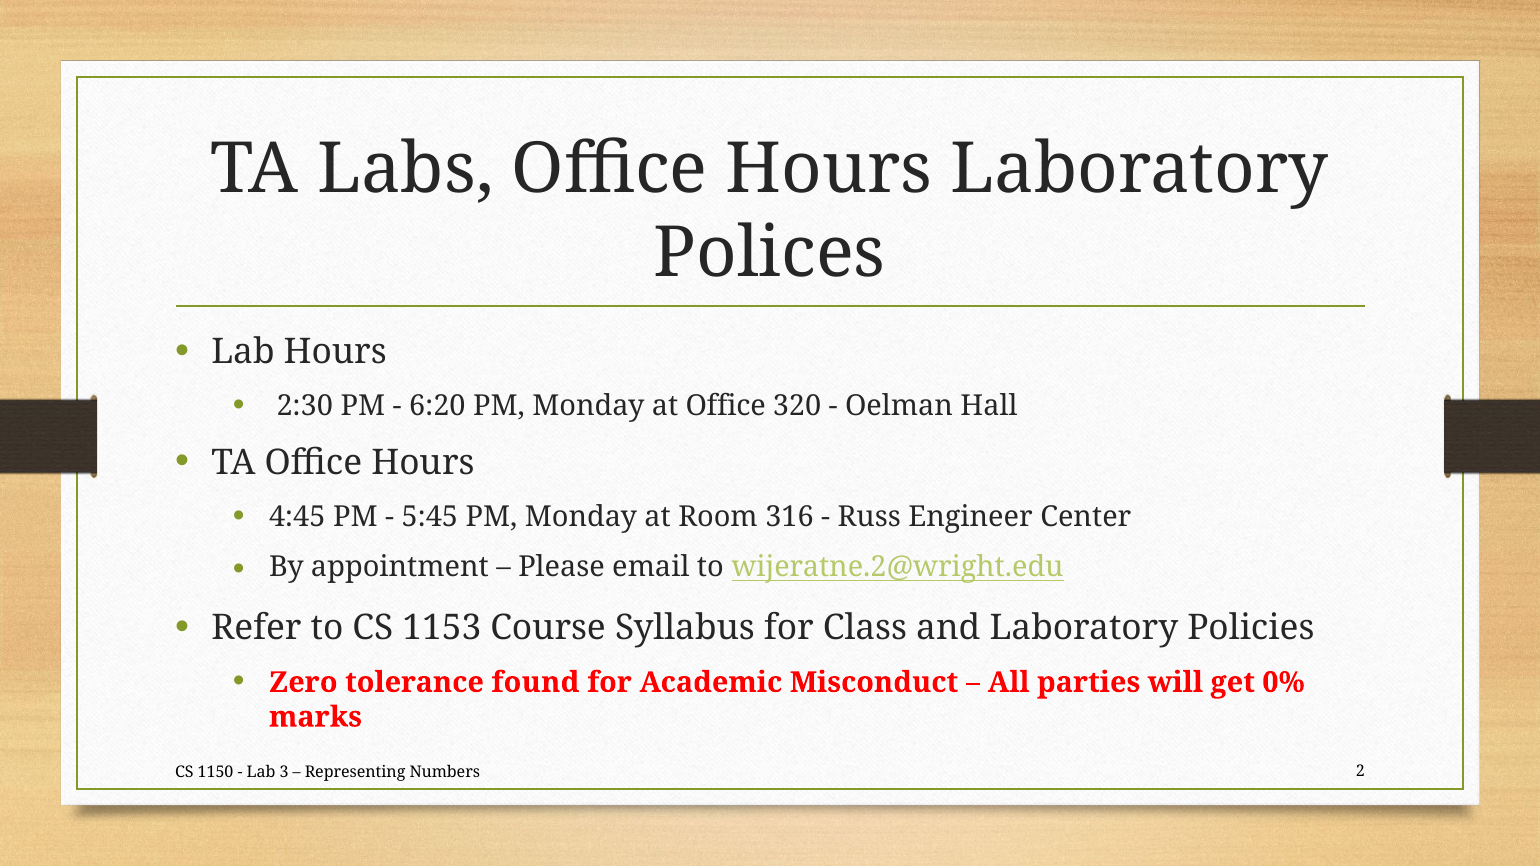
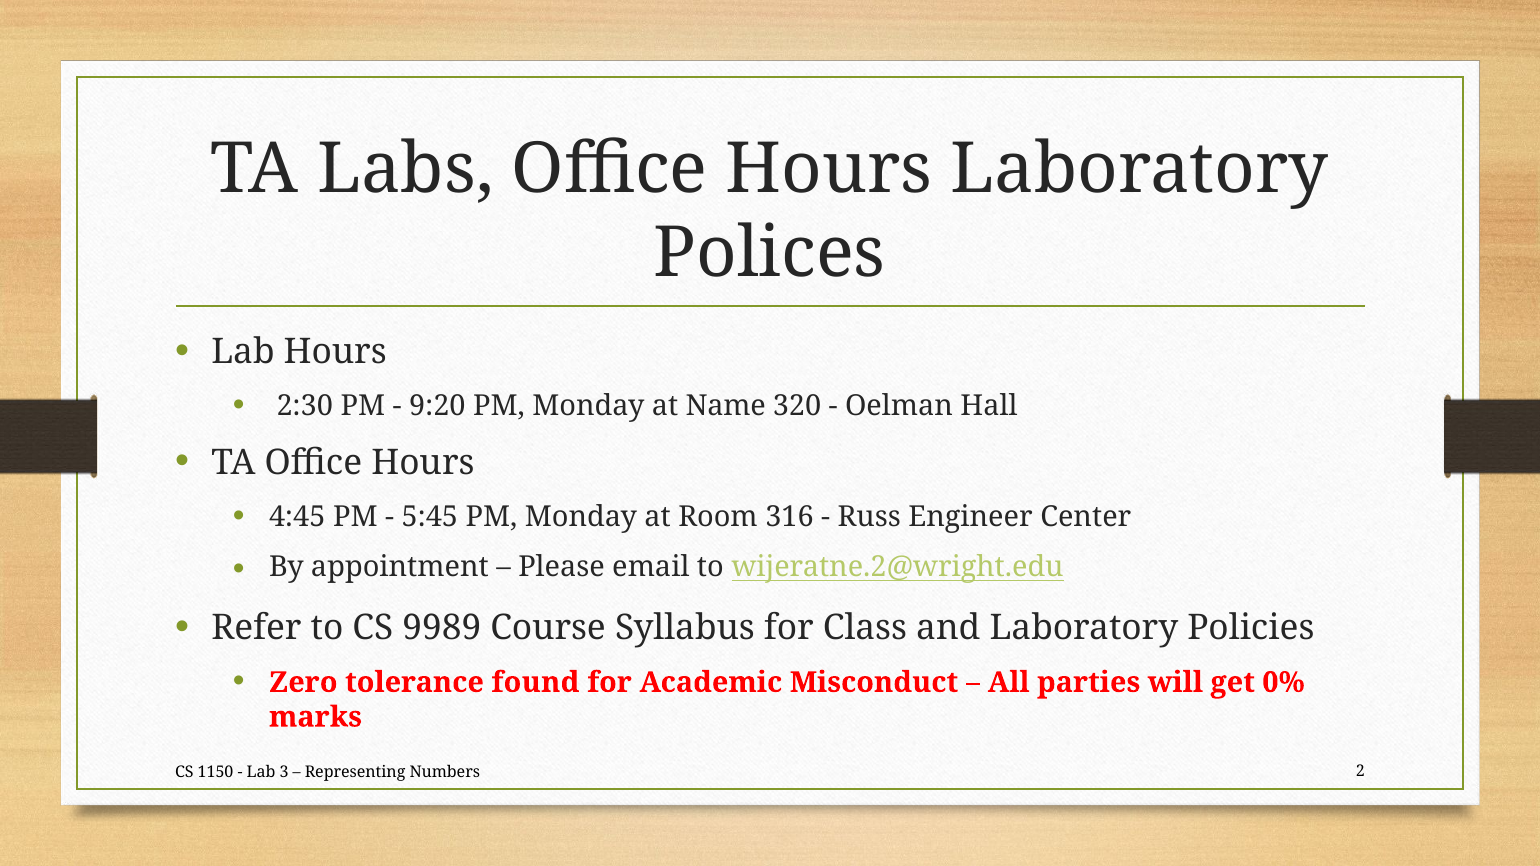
6:20: 6:20 -> 9:20
at Office: Office -> Name
1153: 1153 -> 9989
